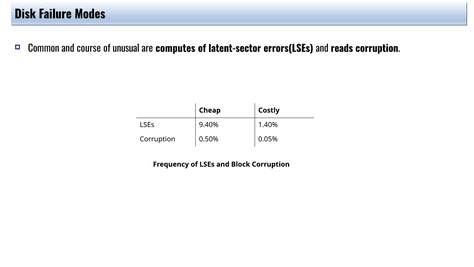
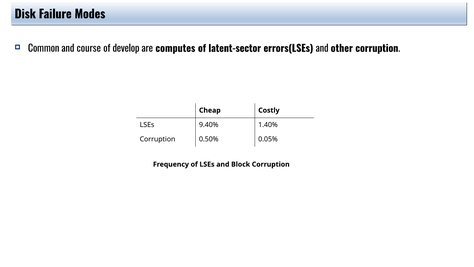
unusual: unusual -> develop
reads: reads -> other
